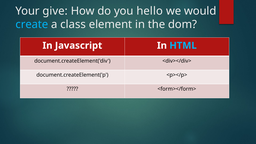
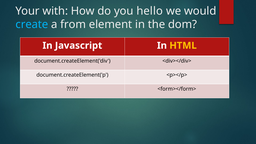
give: give -> with
class: class -> from
HTML colour: light blue -> yellow
